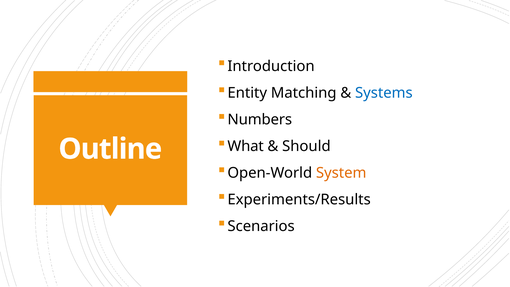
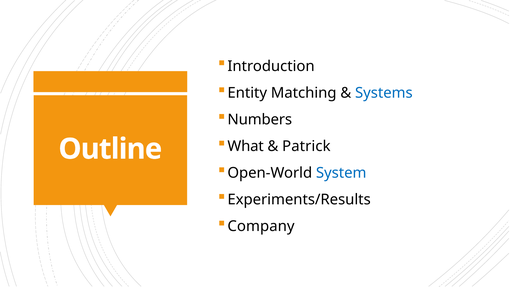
Should: Should -> Patrick
System colour: orange -> blue
Scenarios: Scenarios -> Company
